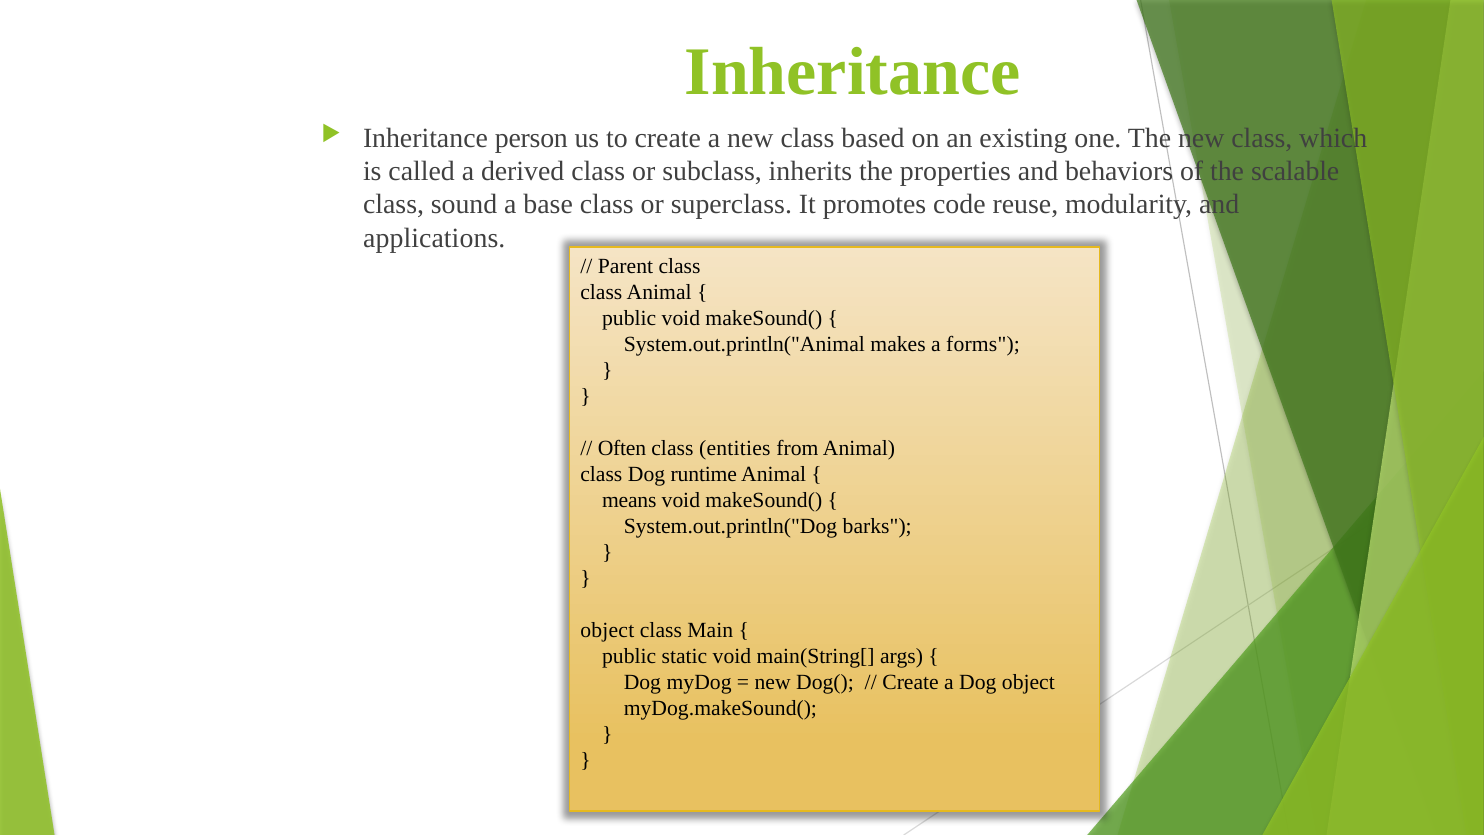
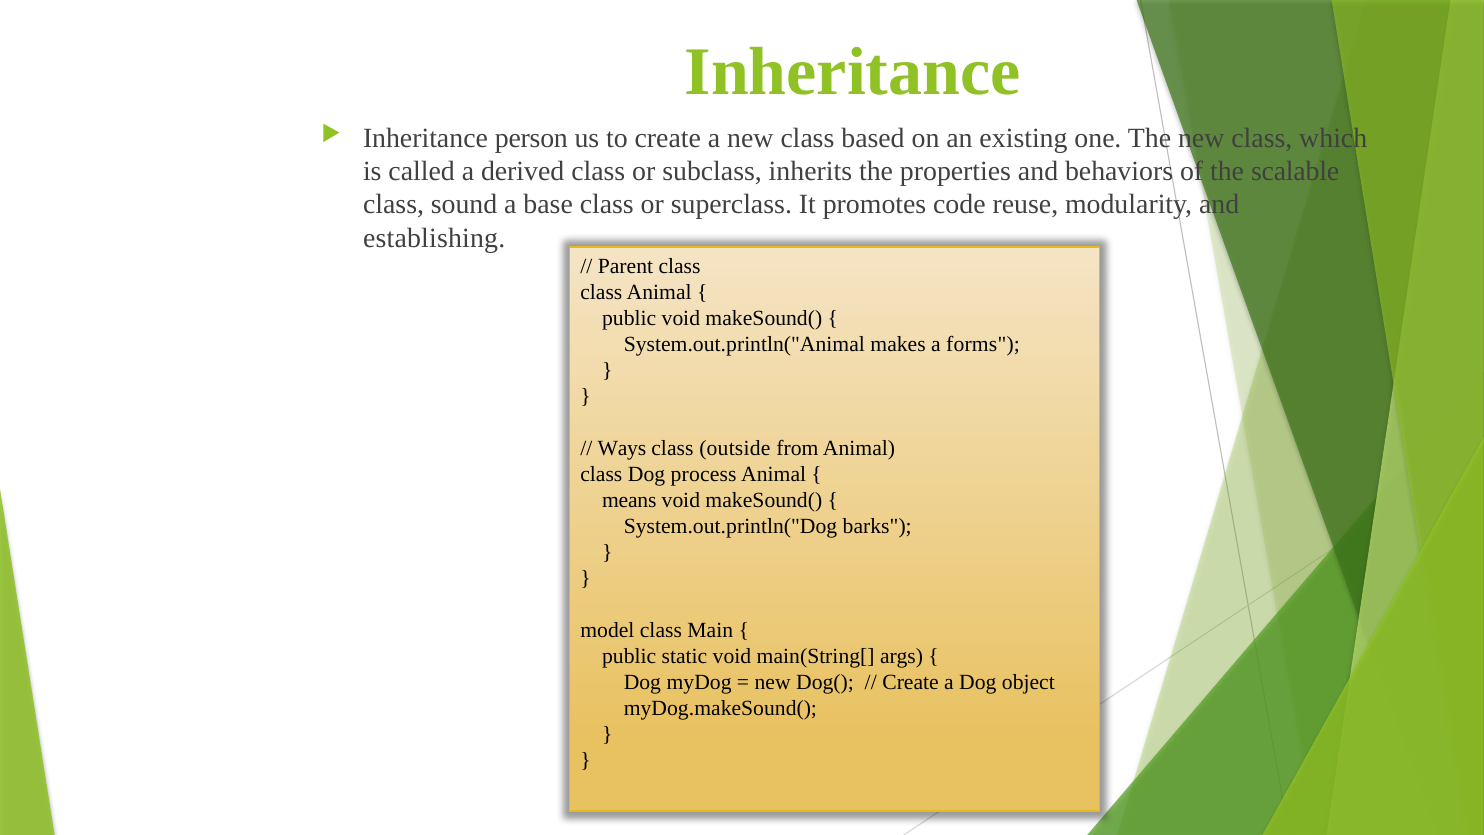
applications: applications -> establishing
Often: Often -> Ways
entities: entities -> outside
runtime: runtime -> process
object at (607, 631): object -> model
